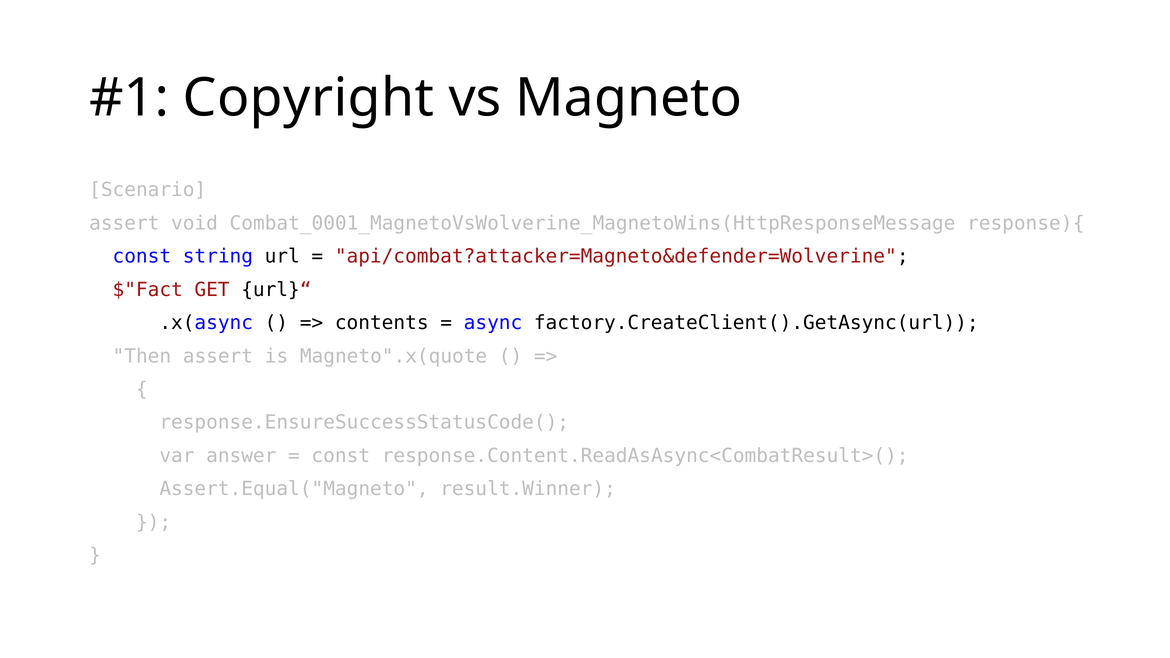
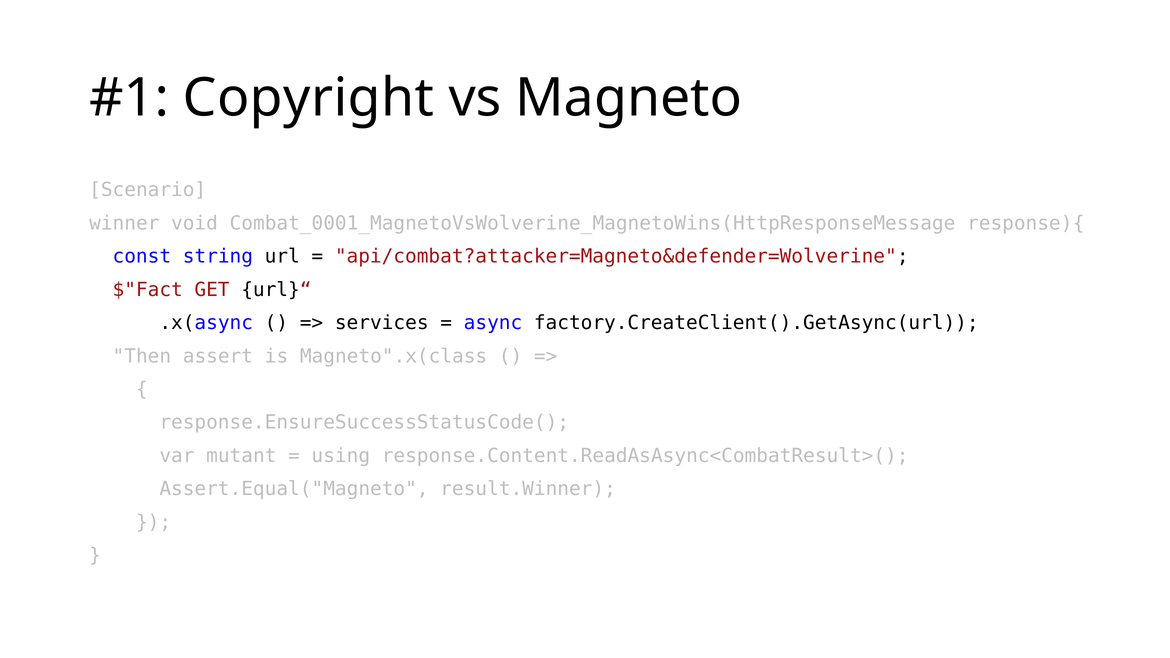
assert at (124, 223): assert -> winner
contents: contents -> services
Magneto".x(quote: Magneto".x(quote -> Magneto".x(class
answer: answer -> mutant
const at (341, 456): const -> using
